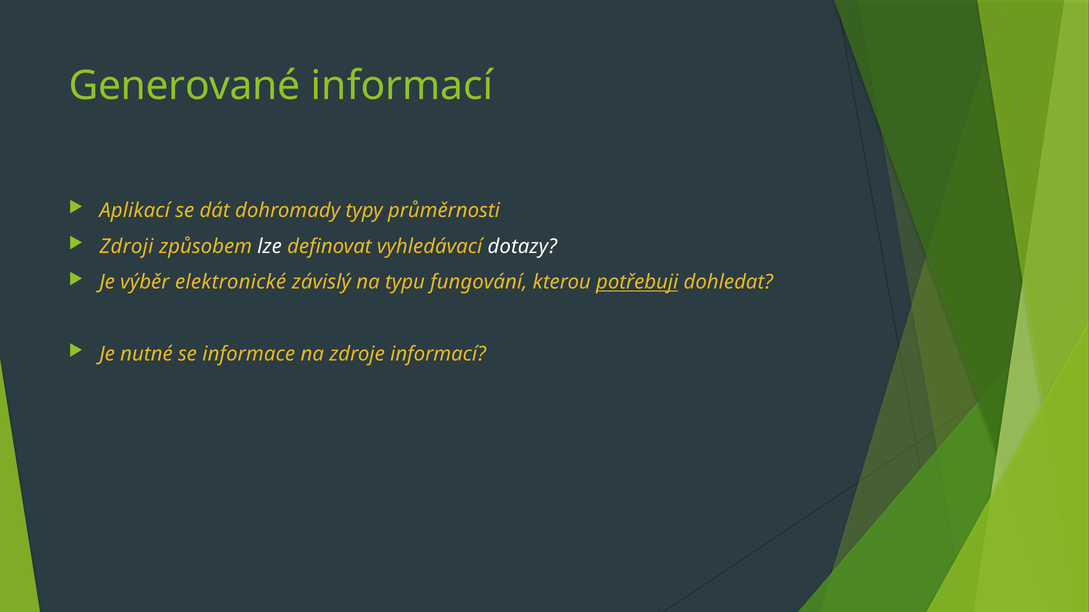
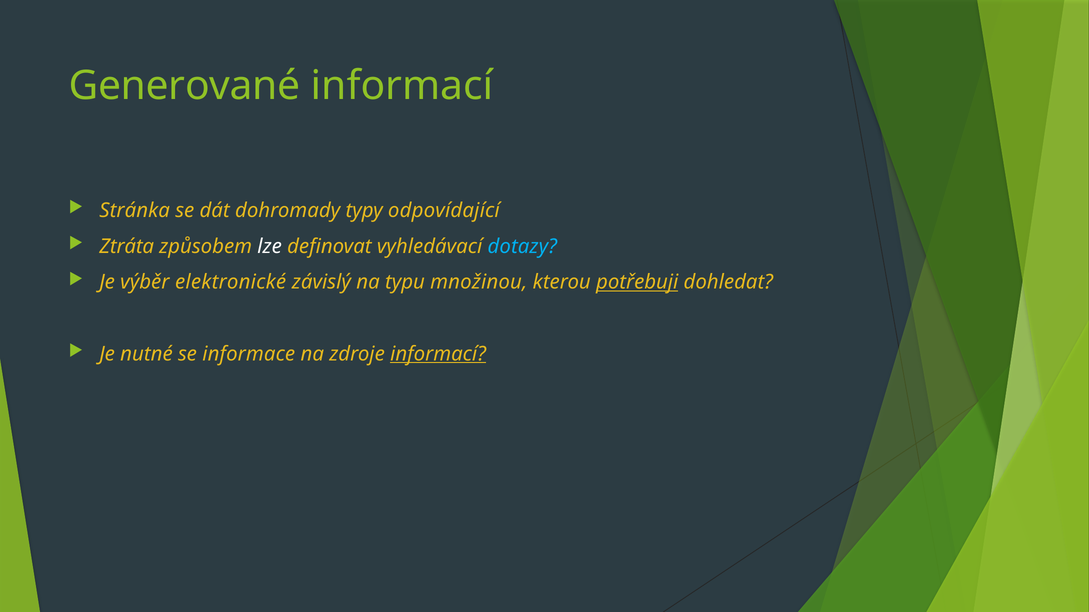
Aplikací: Aplikací -> Stránka
průměrnosti: průměrnosti -> odpovídající
Zdroji: Zdroji -> Ztráta
dotazy colour: white -> light blue
fungování: fungování -> množinou
informací at (438, 354) underline: none -> present
